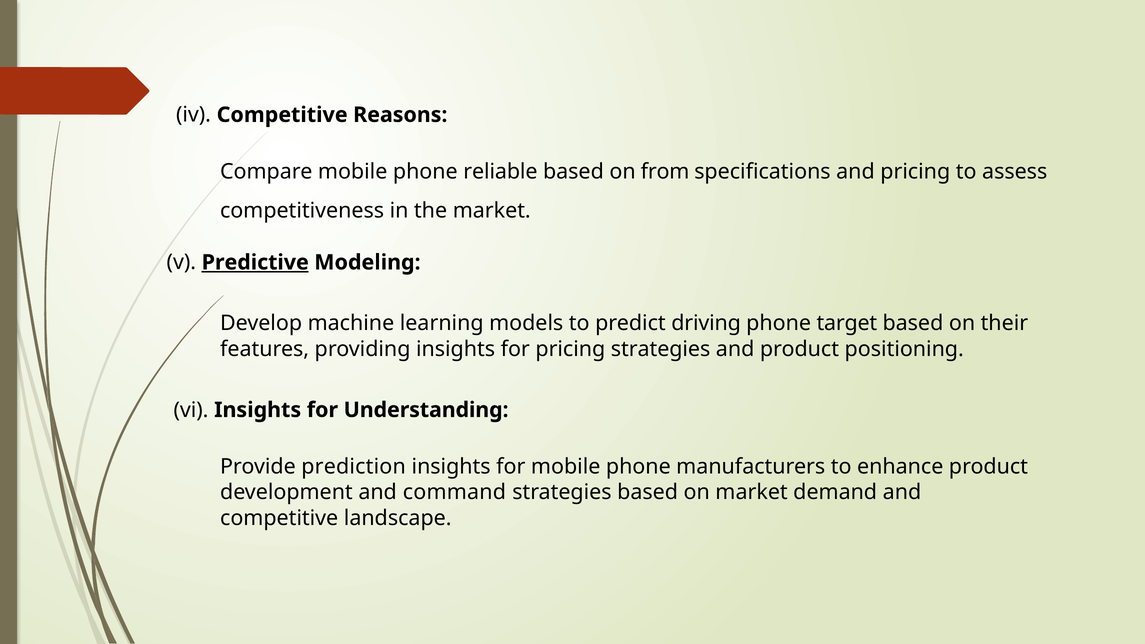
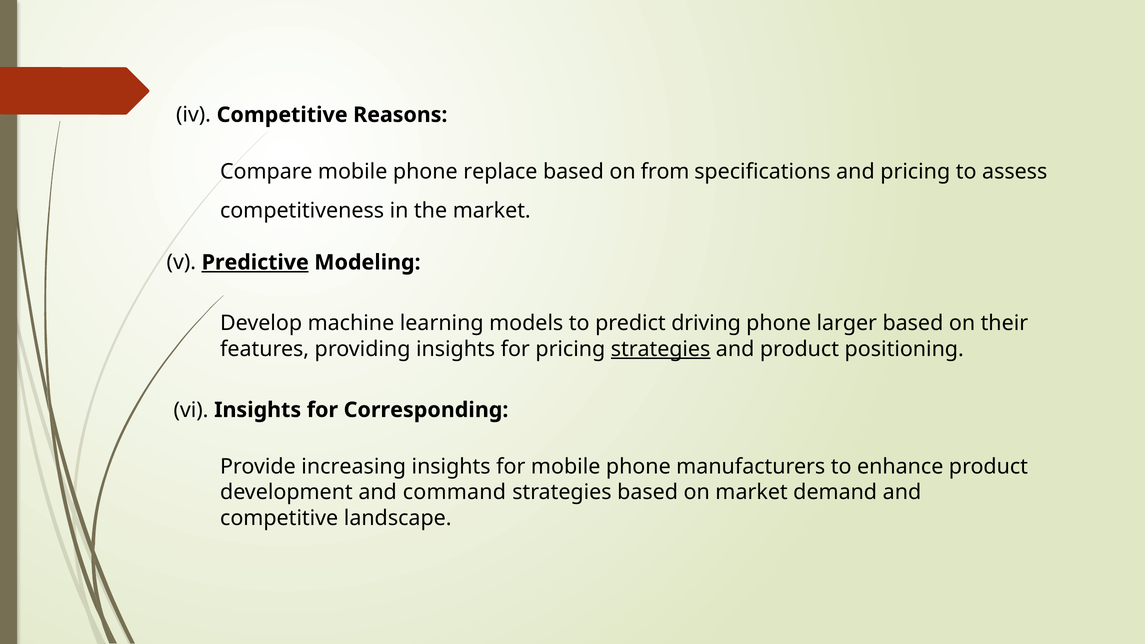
reliable: reliable -> replace
target: target -> larger
strategies at (661, 349) underline: none -> present
Understanding: Understanding -> Corresponding
prediction: prediction -> increasing
